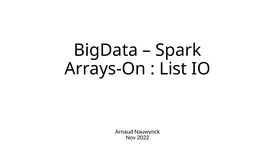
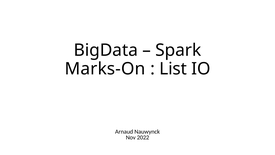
Arrays-On: Arrays-On -> Marks-On
